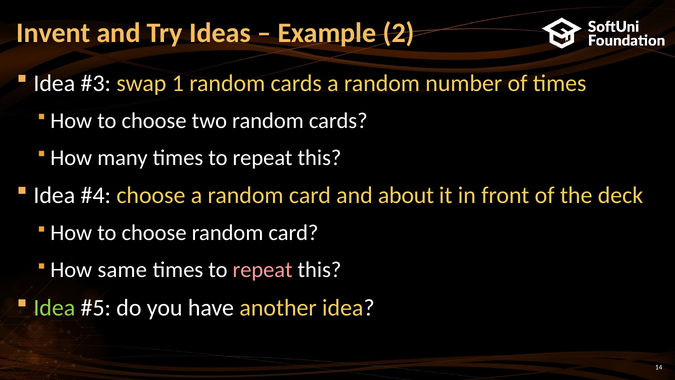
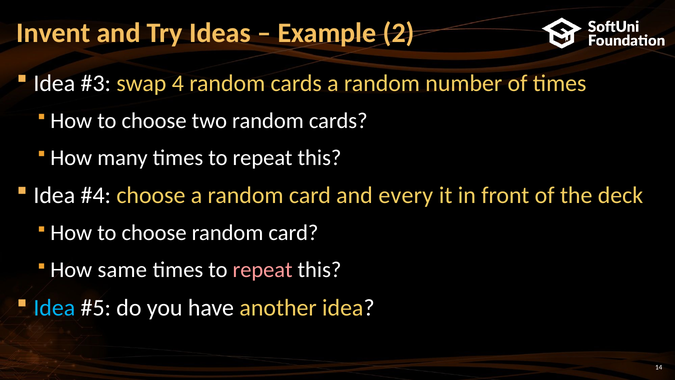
1: 1 -> 4
about: about -> every
Idea at (54, 307) colour: light green -> light blue
